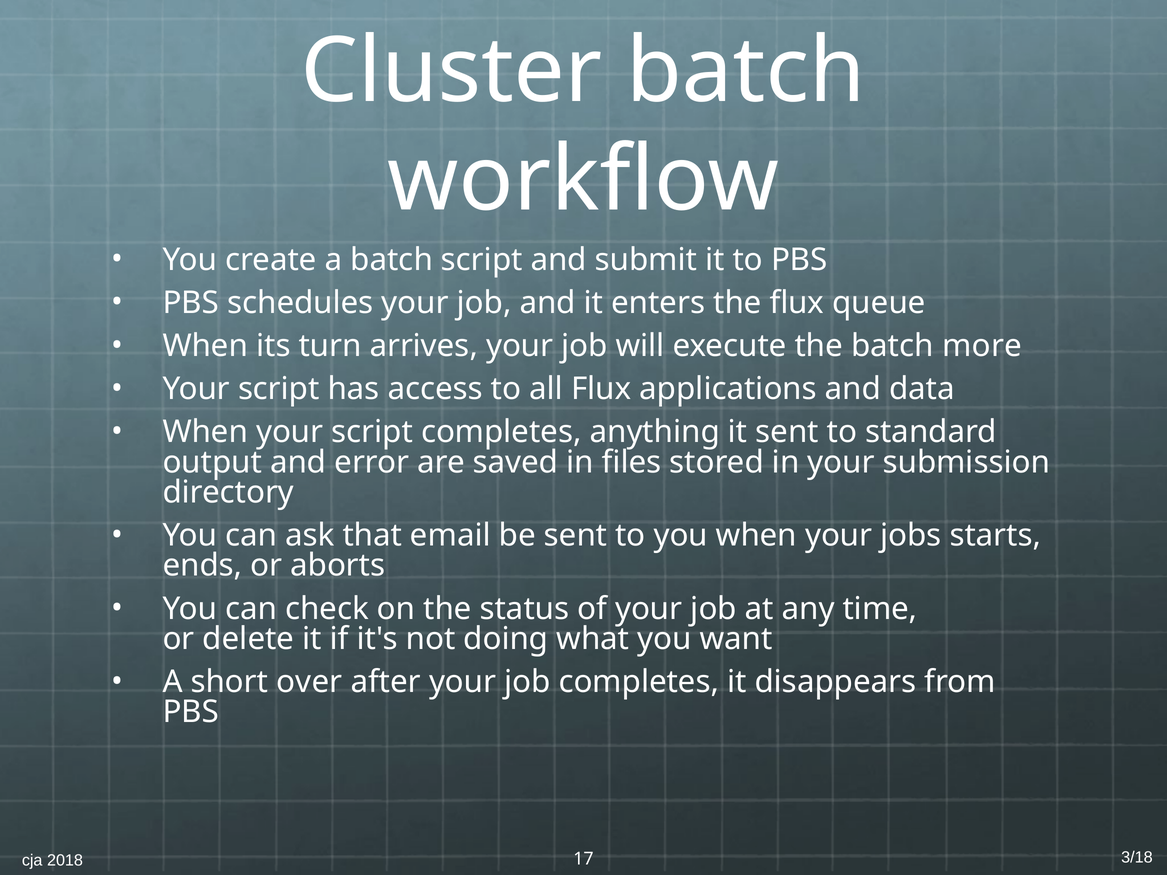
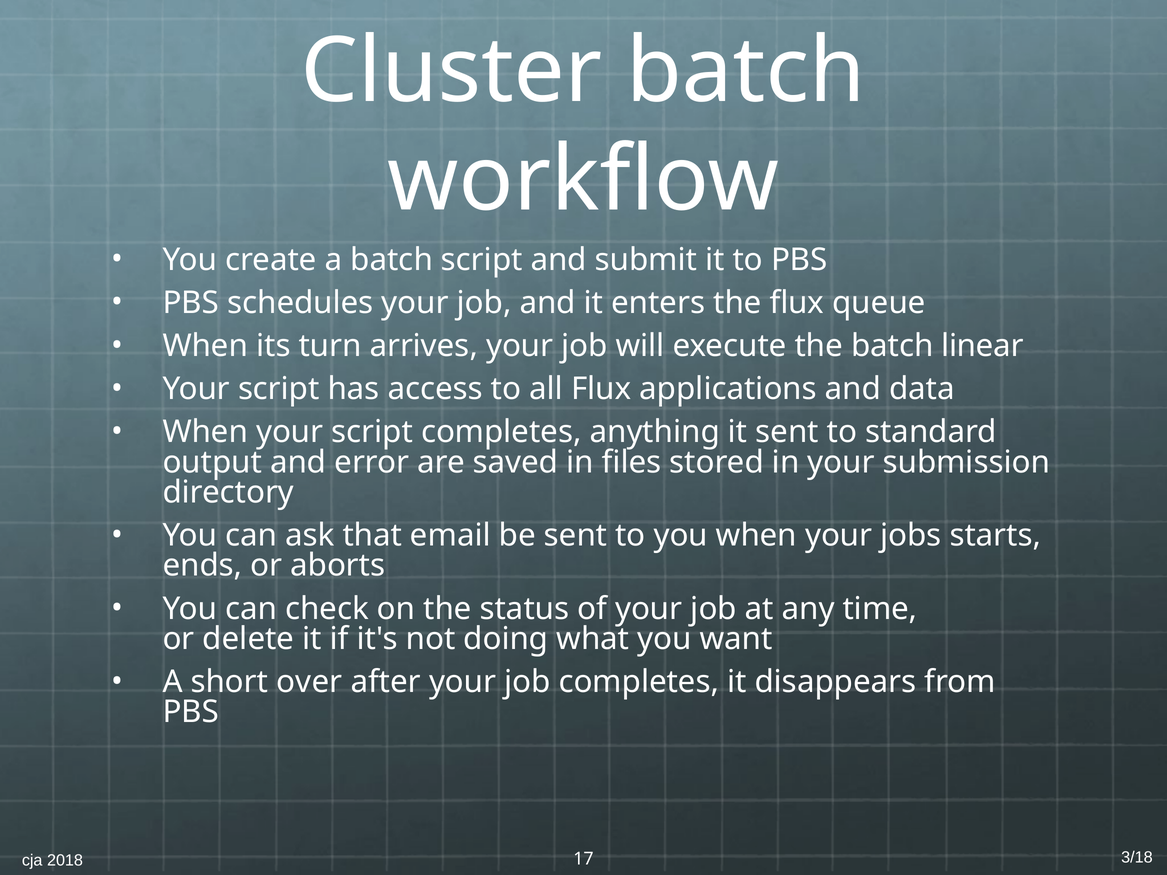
more: more -> linear
